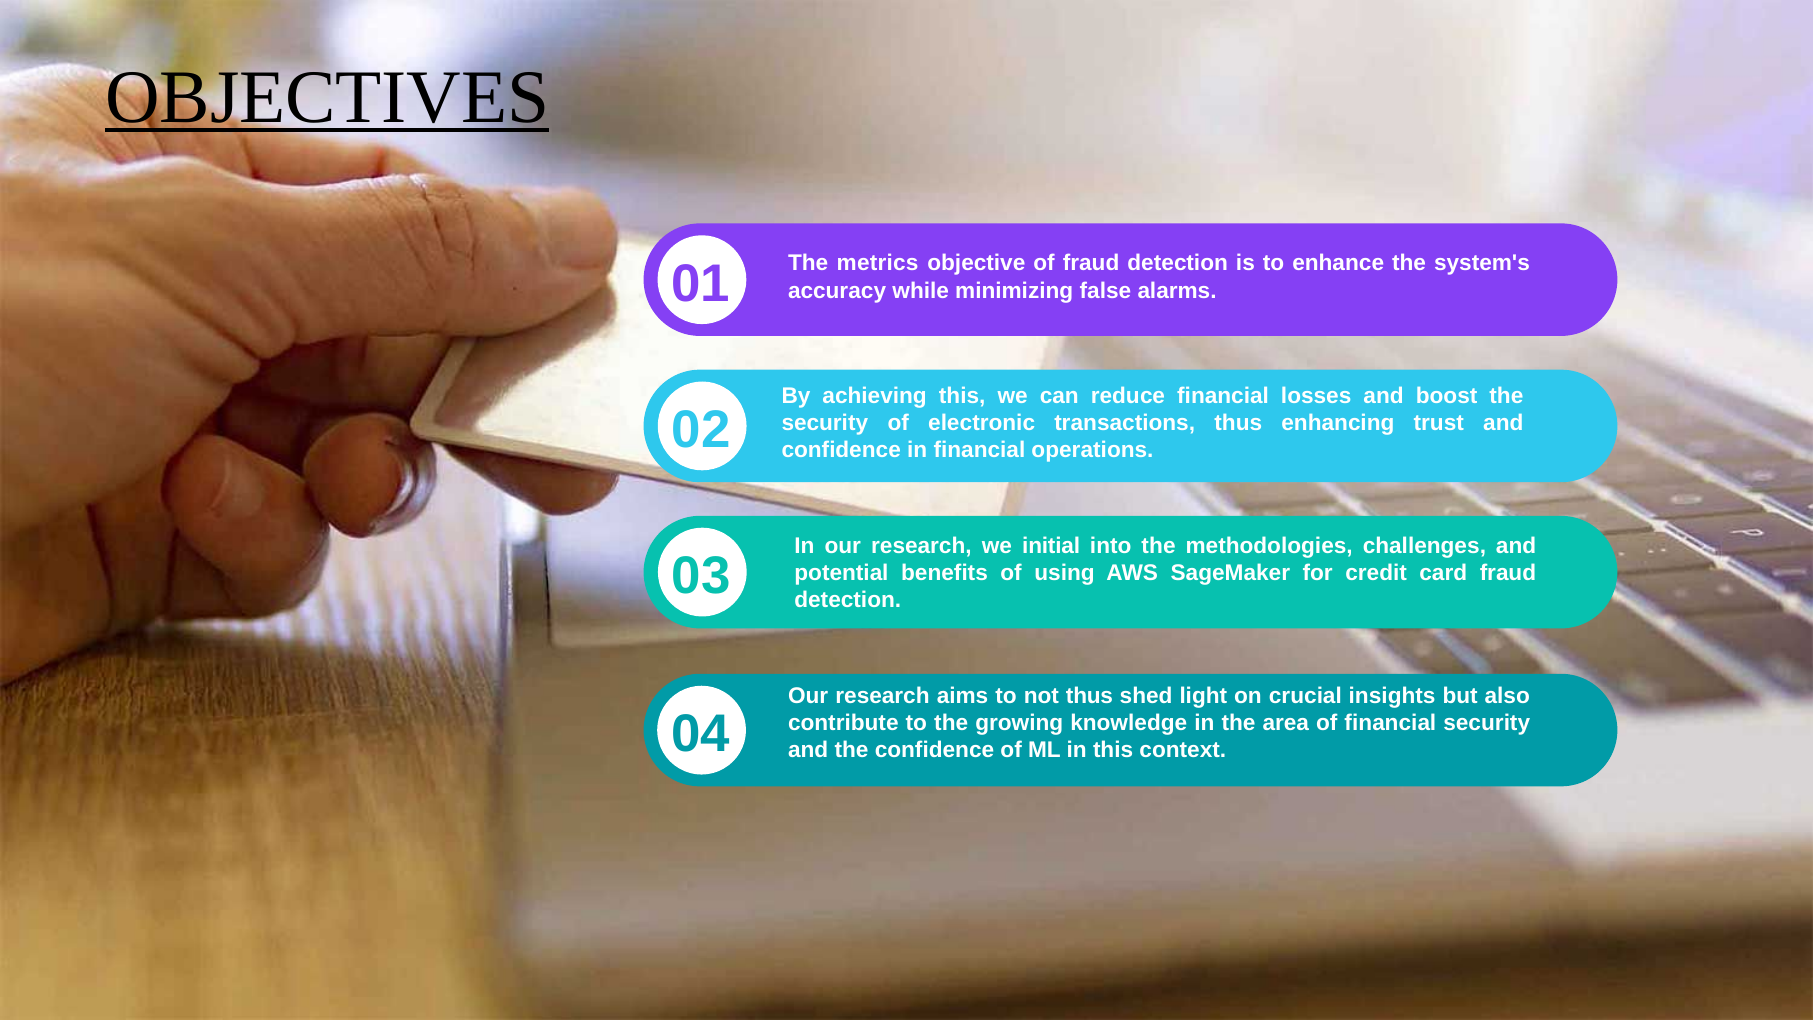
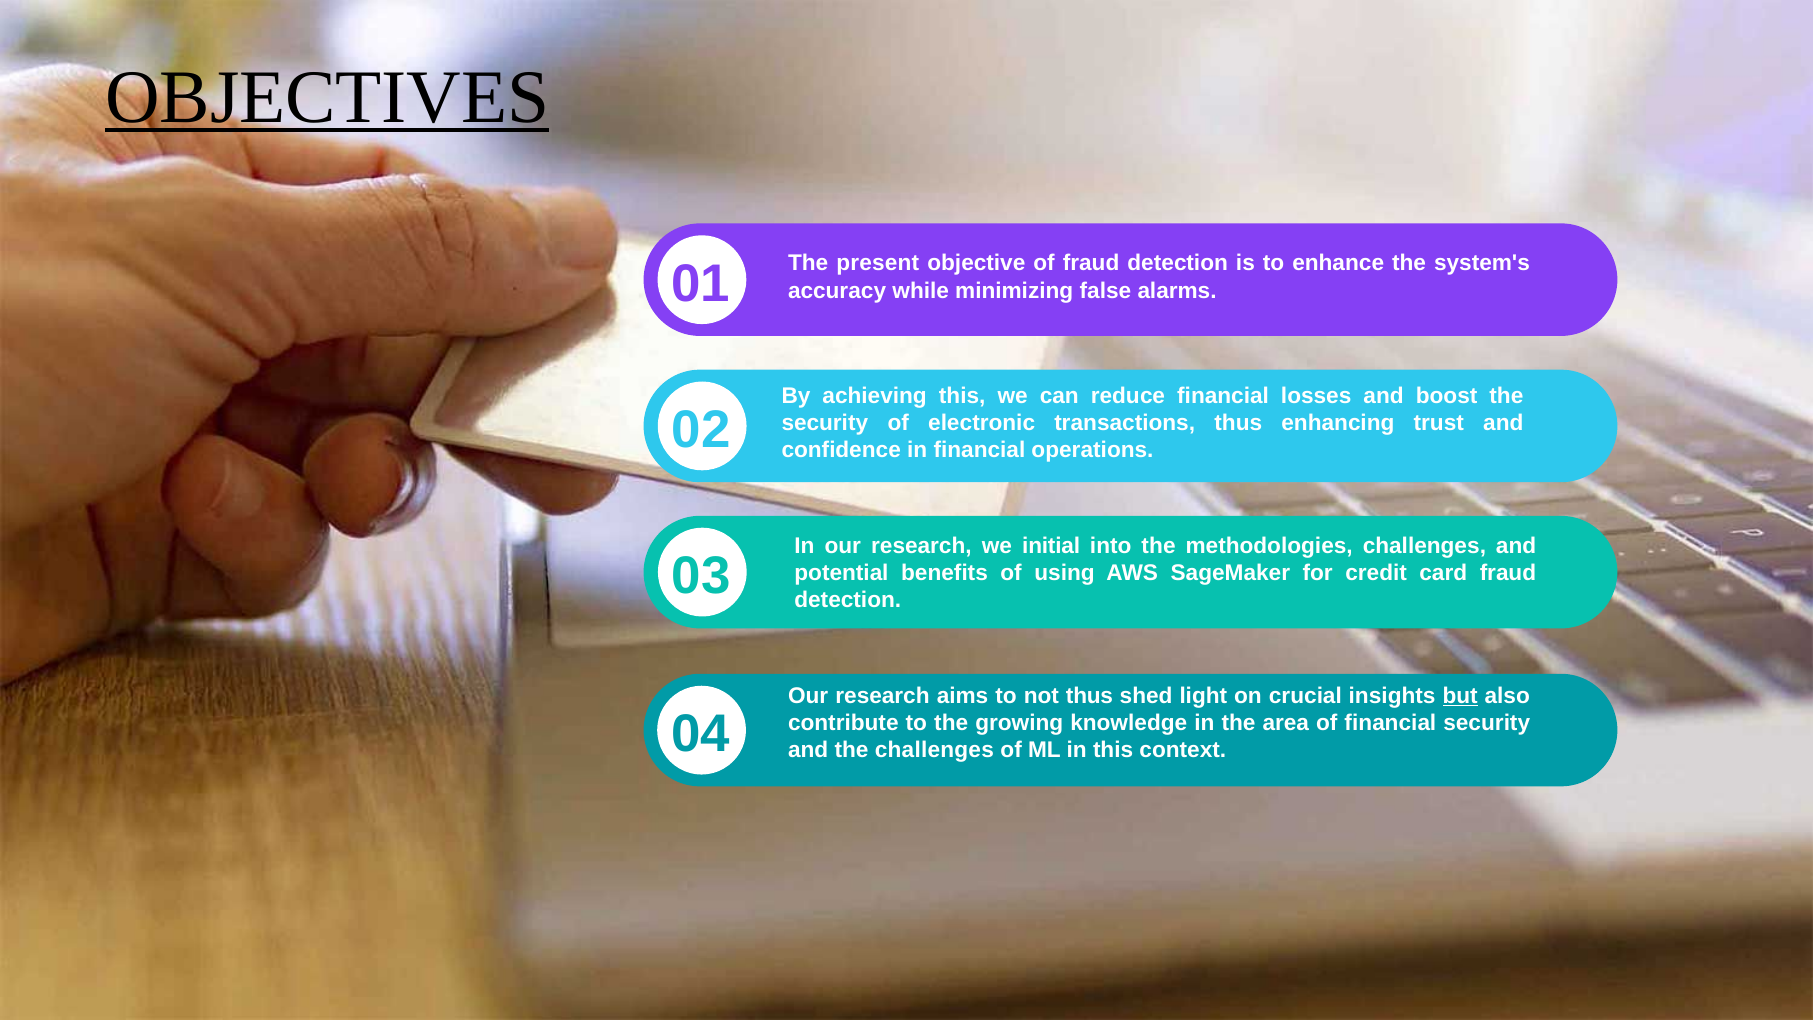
metrics: metrics -> present
but underline: none -> present
the confidence: confidence -> challenges
